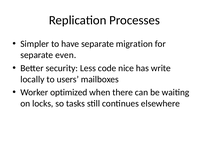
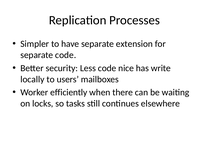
migration: migration -> extension
separate even: even -> code
optimized: optimized -> efficiently
